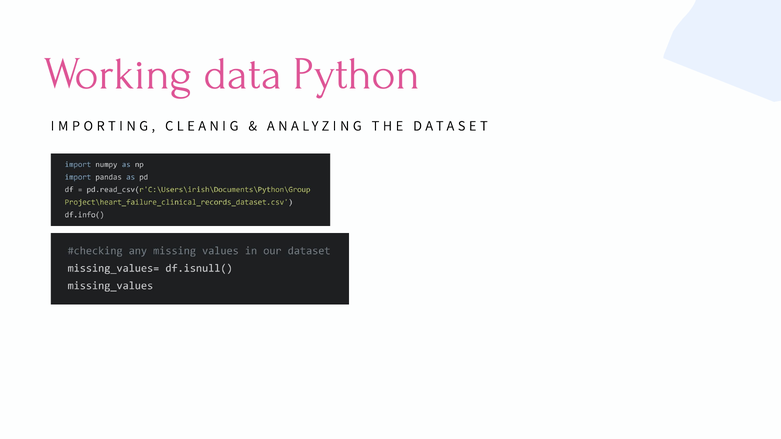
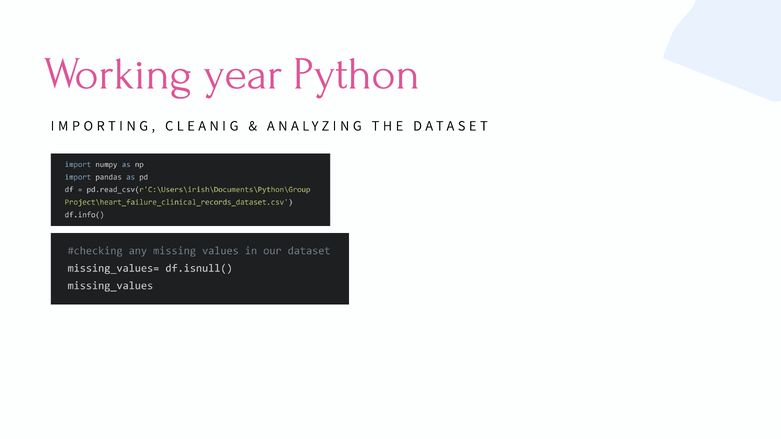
Working data: data -> year
